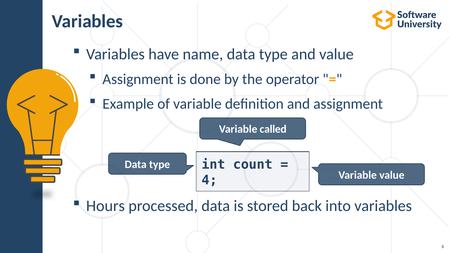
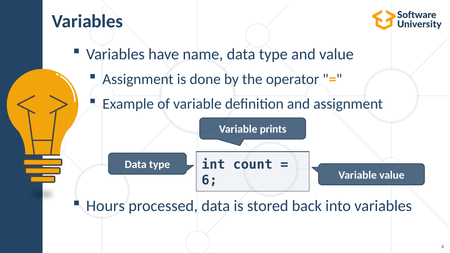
called: called -> prints
4 at (209, 180): 4 -> 6
